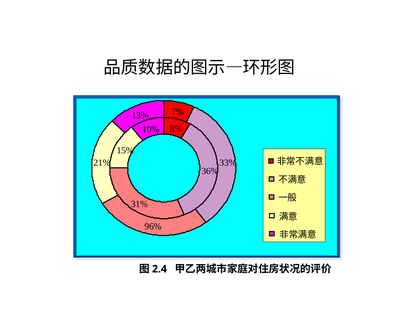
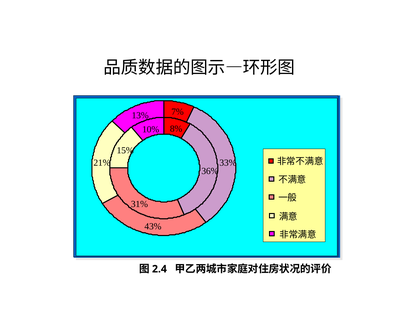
96%: 96% -> 43%
